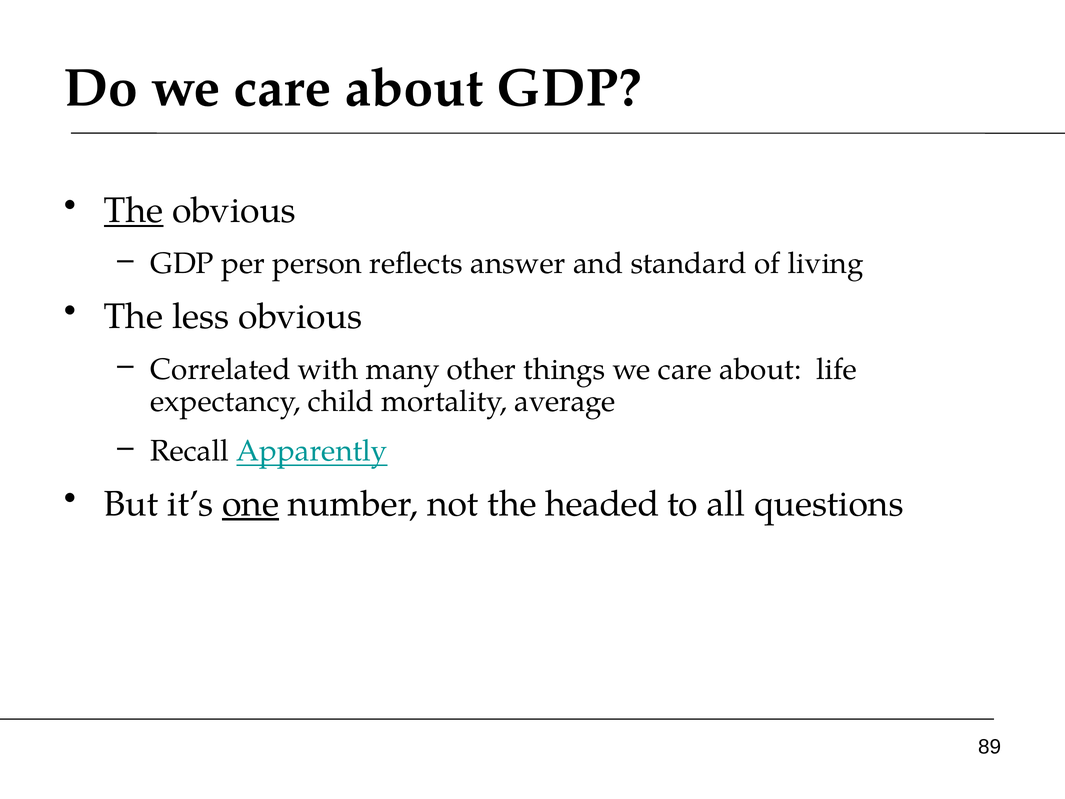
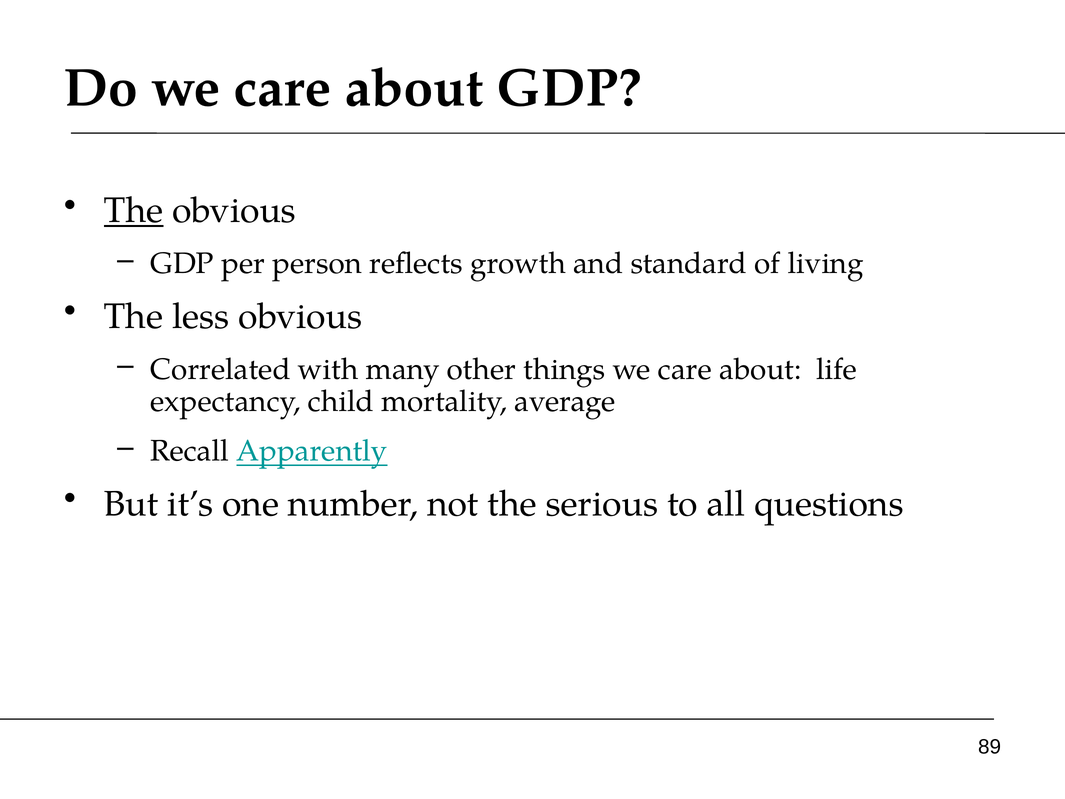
answer: answer -> growth
one underline: present -> none
headed: headed -> serious
